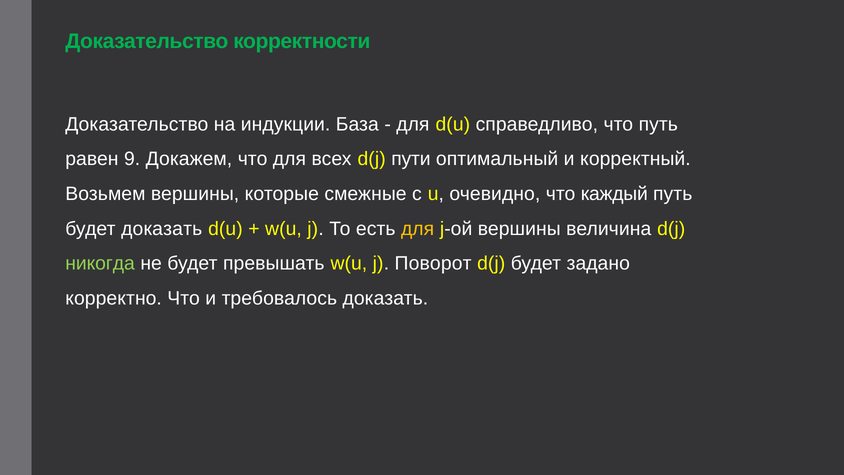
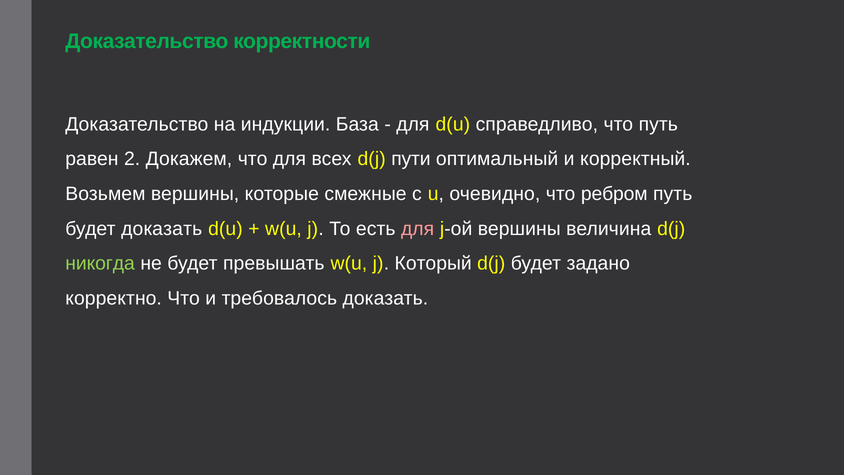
9: 9 -> 2
каждый: каждый -> ребром
для at (418, 229) colour: yellow -> pink
Поворот: Поворот -> Который
